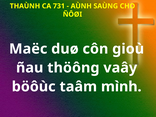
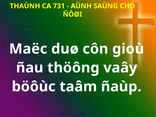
mình: mình -> ñaùp
